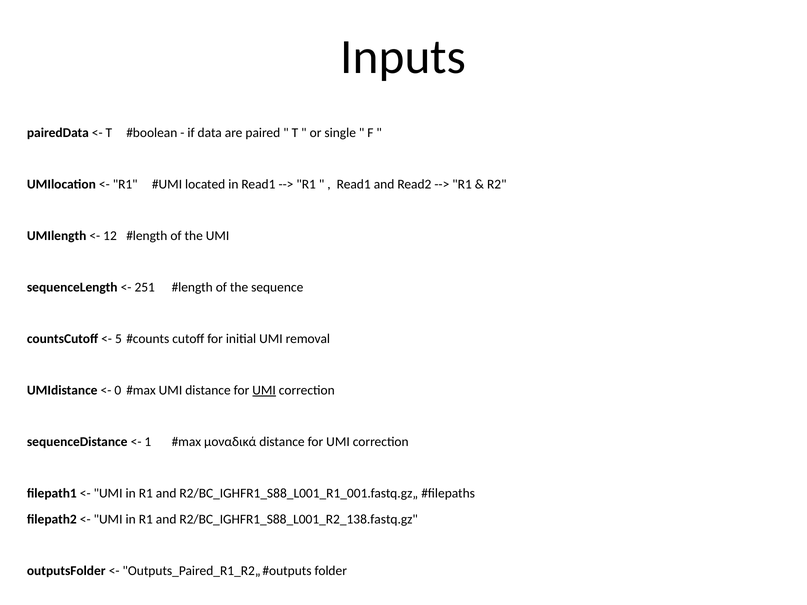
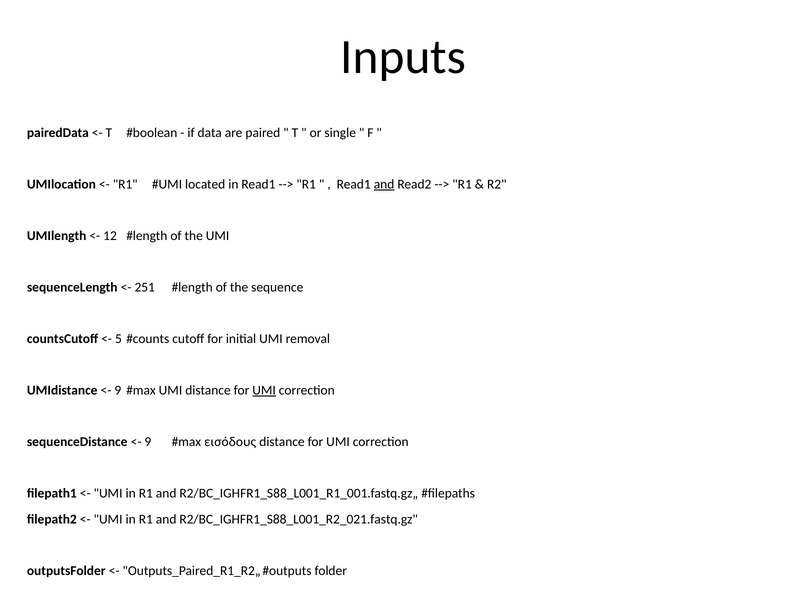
and at (384, 184) underline: none -> present
0 at (118, 390): 0 -> 9
1 at (148, 442): 1 -> 9
μοναδικά: μοναδικά -> εισόδους
R2/BC_IGHFR1_S88_L001_R2_138.fastq.gz: R2/BC_IGHFR1_S88_L001_R2_138.fastq.gz -> R2/BC_IGHFR1_S88_L001_R2_021.fastq.gz
